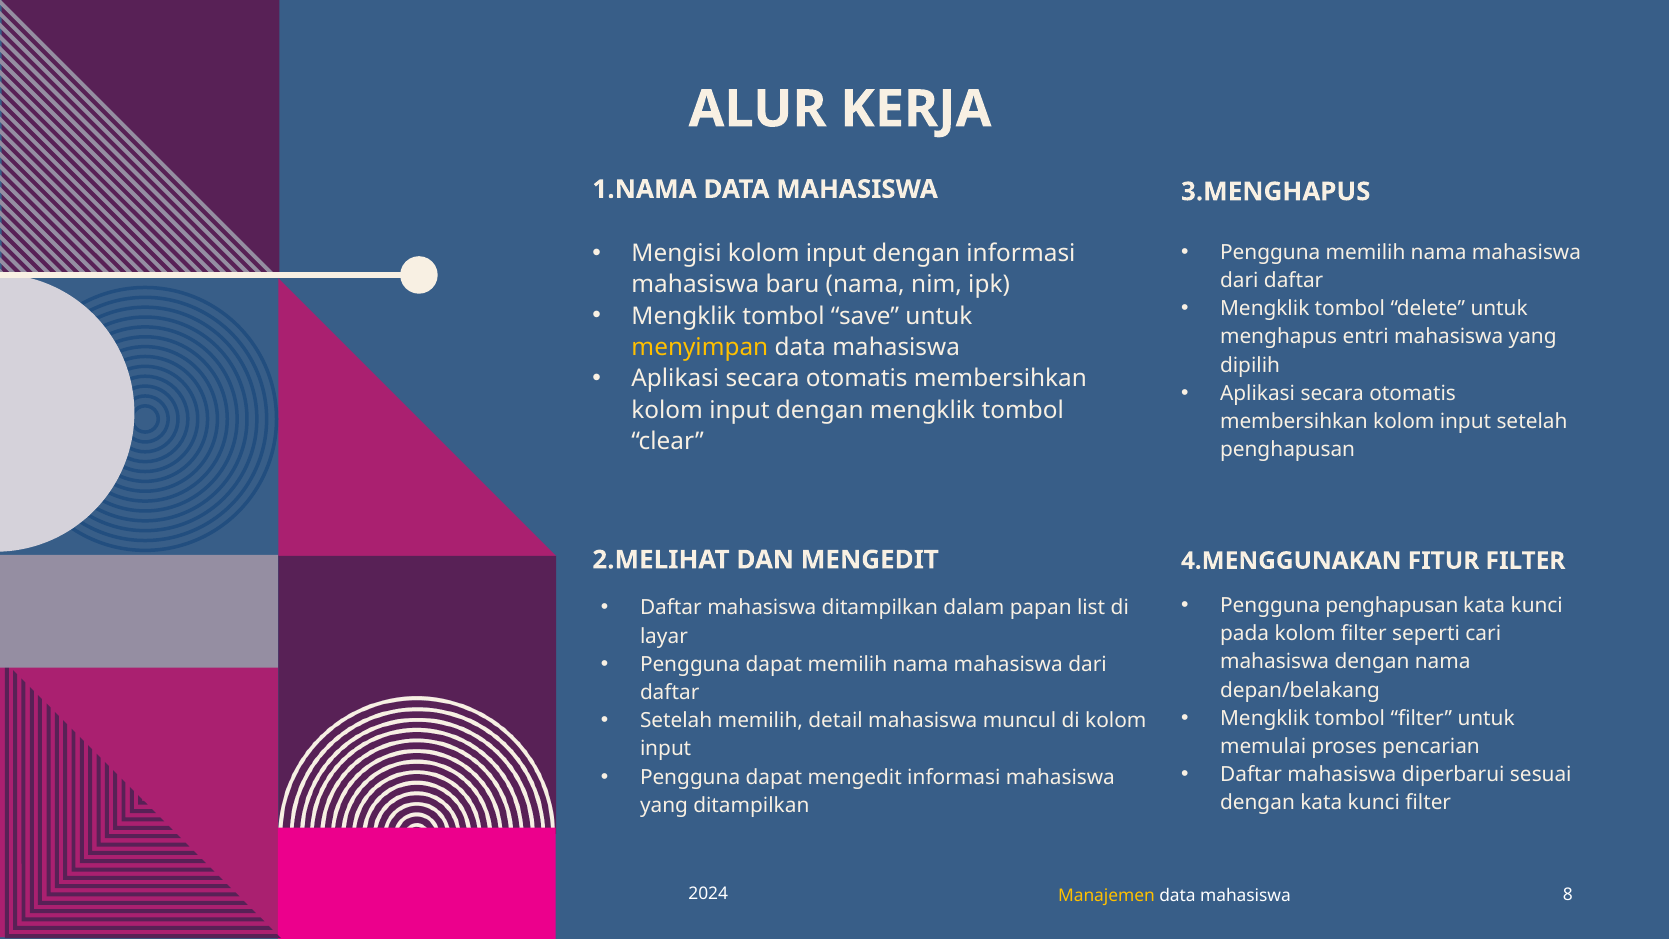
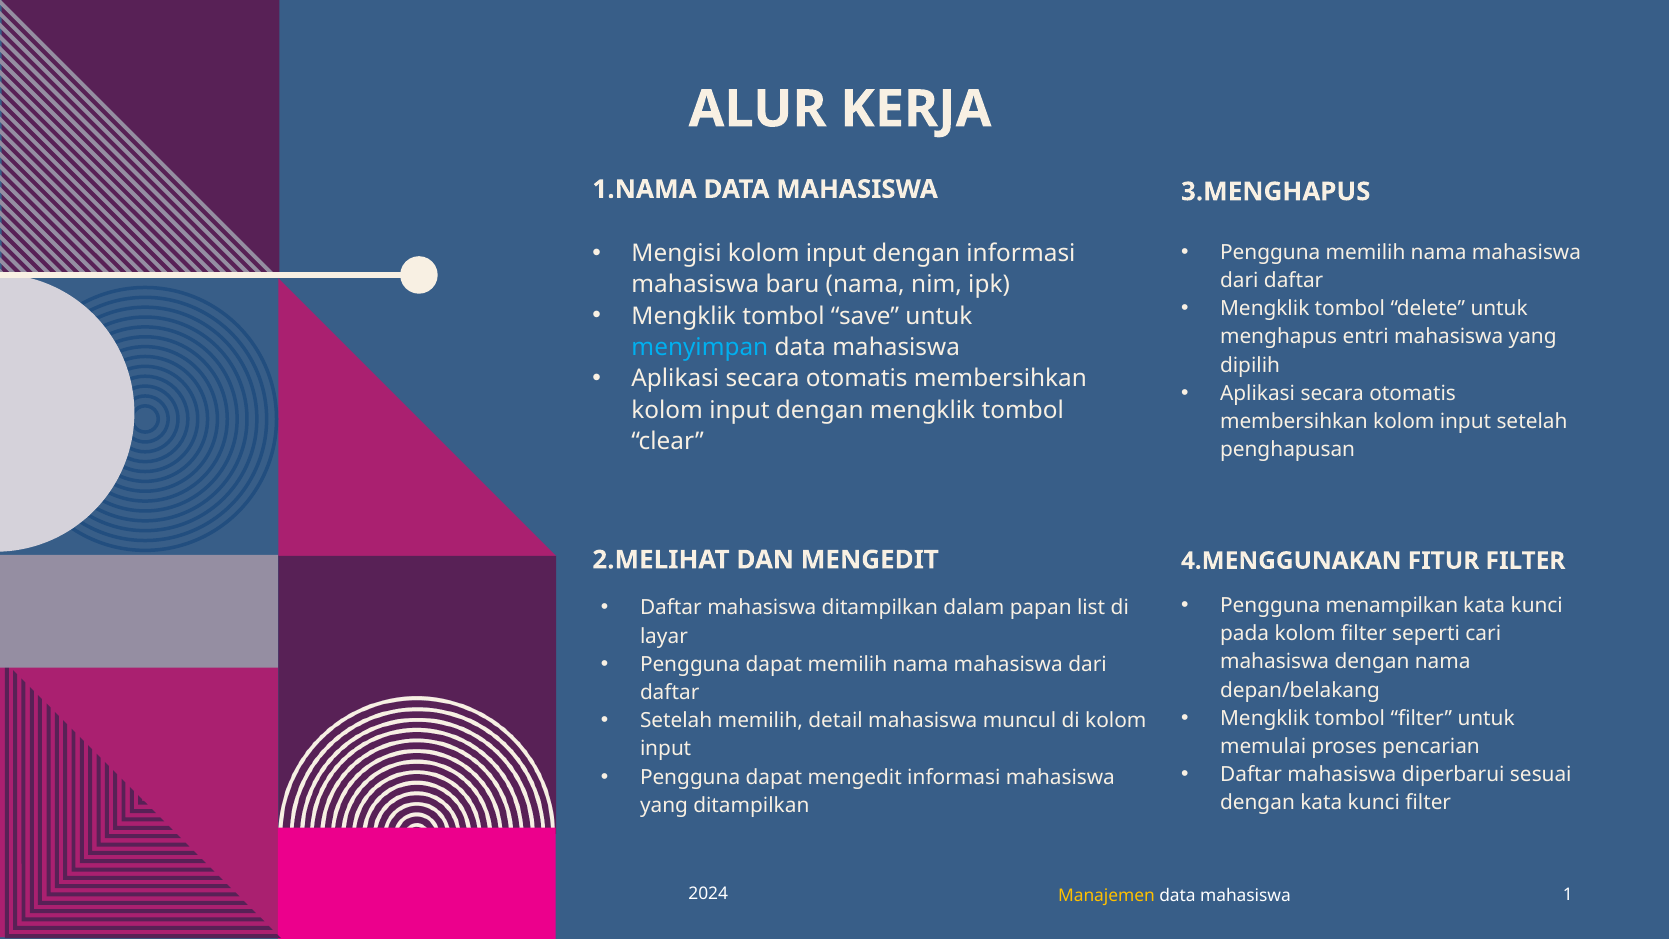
menyimpan colour: yellow -> light blue
Pengguna penghapusan: penghapusan -> menampilkan
8: 8 -> 1
